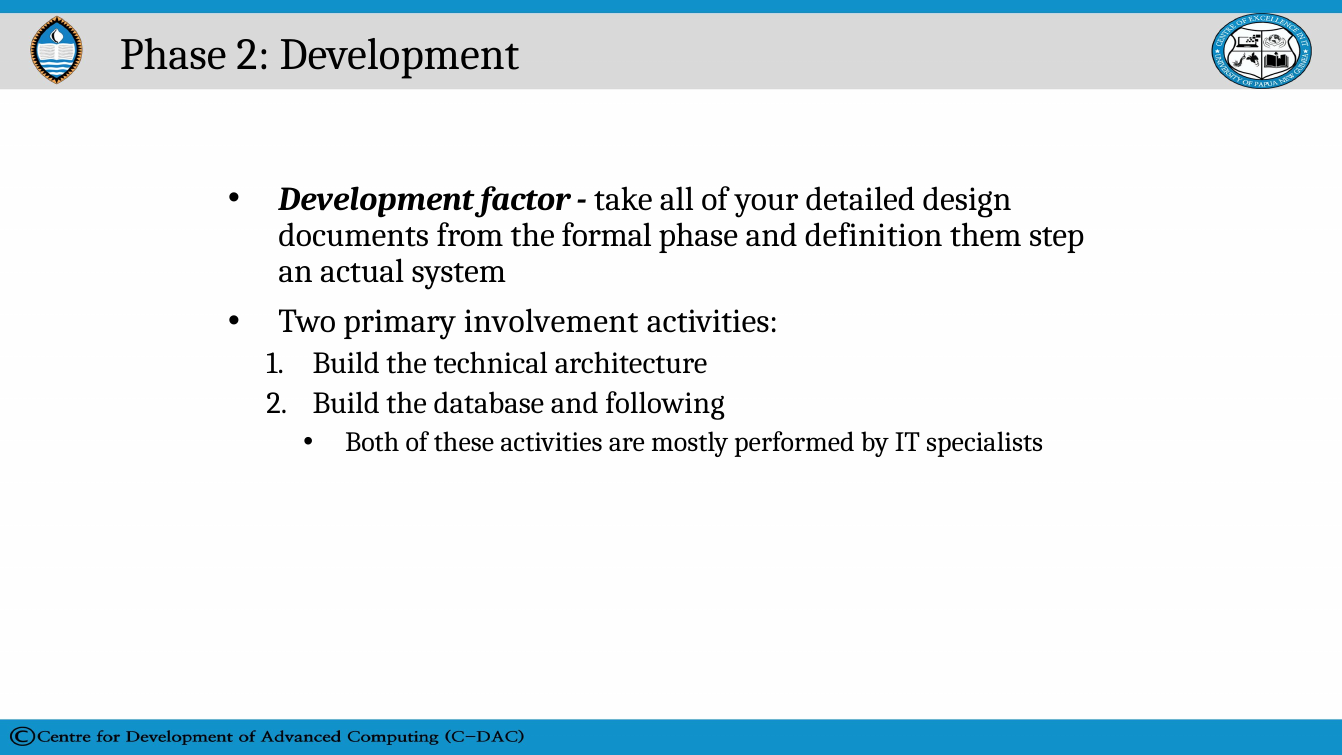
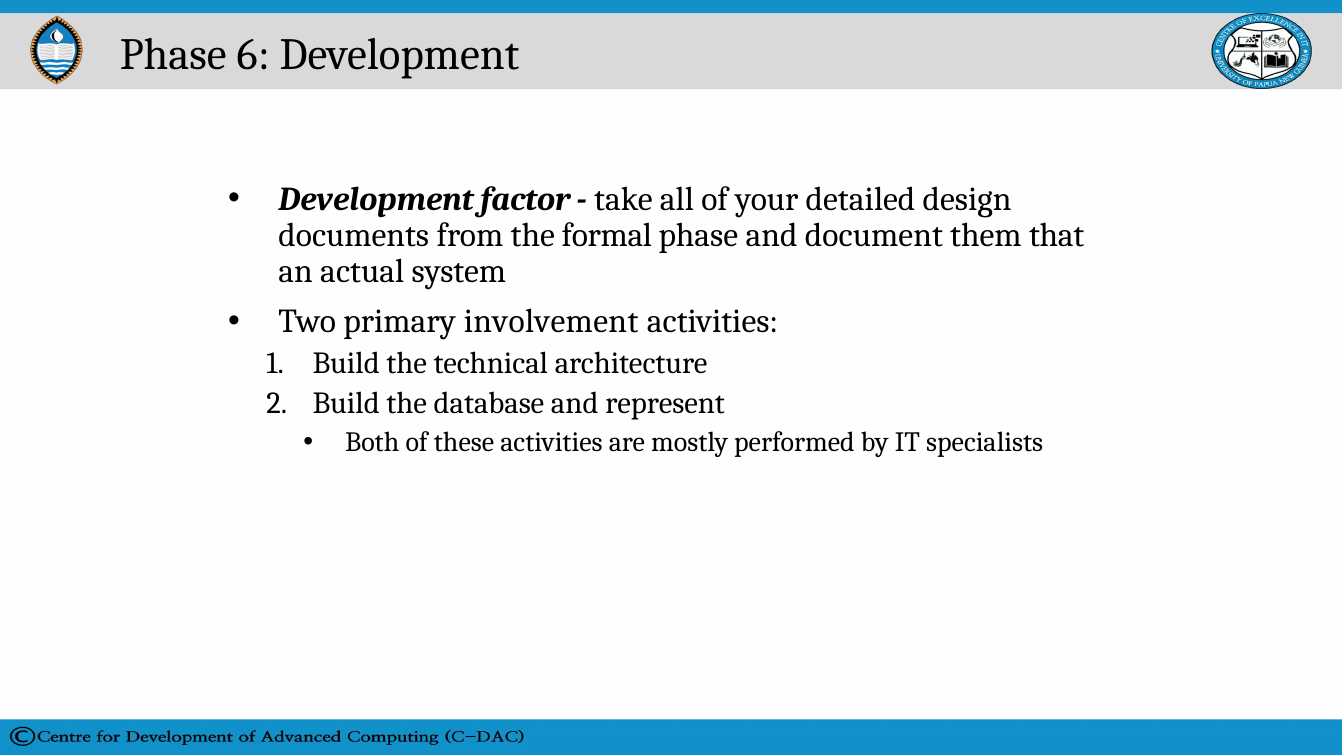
Phase 2: 2 -> 6
definition: definition -> document
step: step -> that
following: following -> represent
